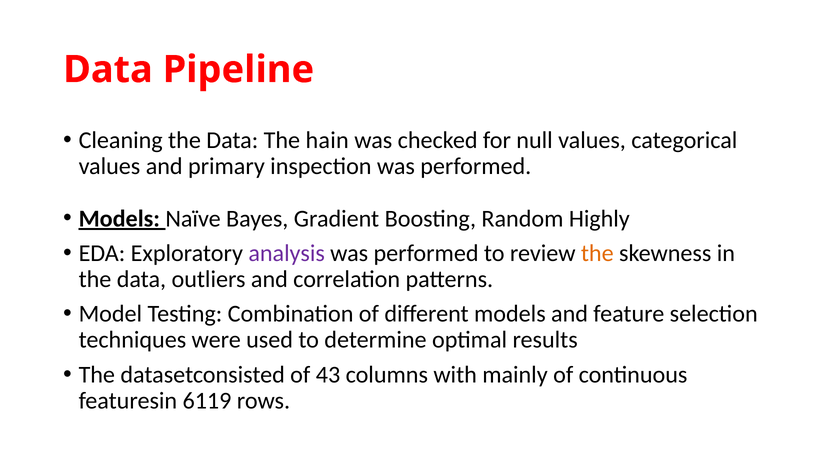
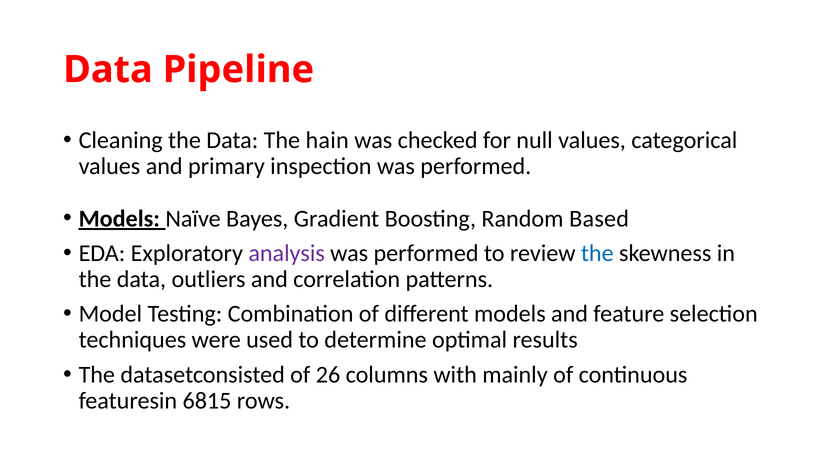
Highly: Highly -> Based
the at (597, 253) colour: orange -> blue
43: 43 -> 26
6119: 6119 -> 6815
